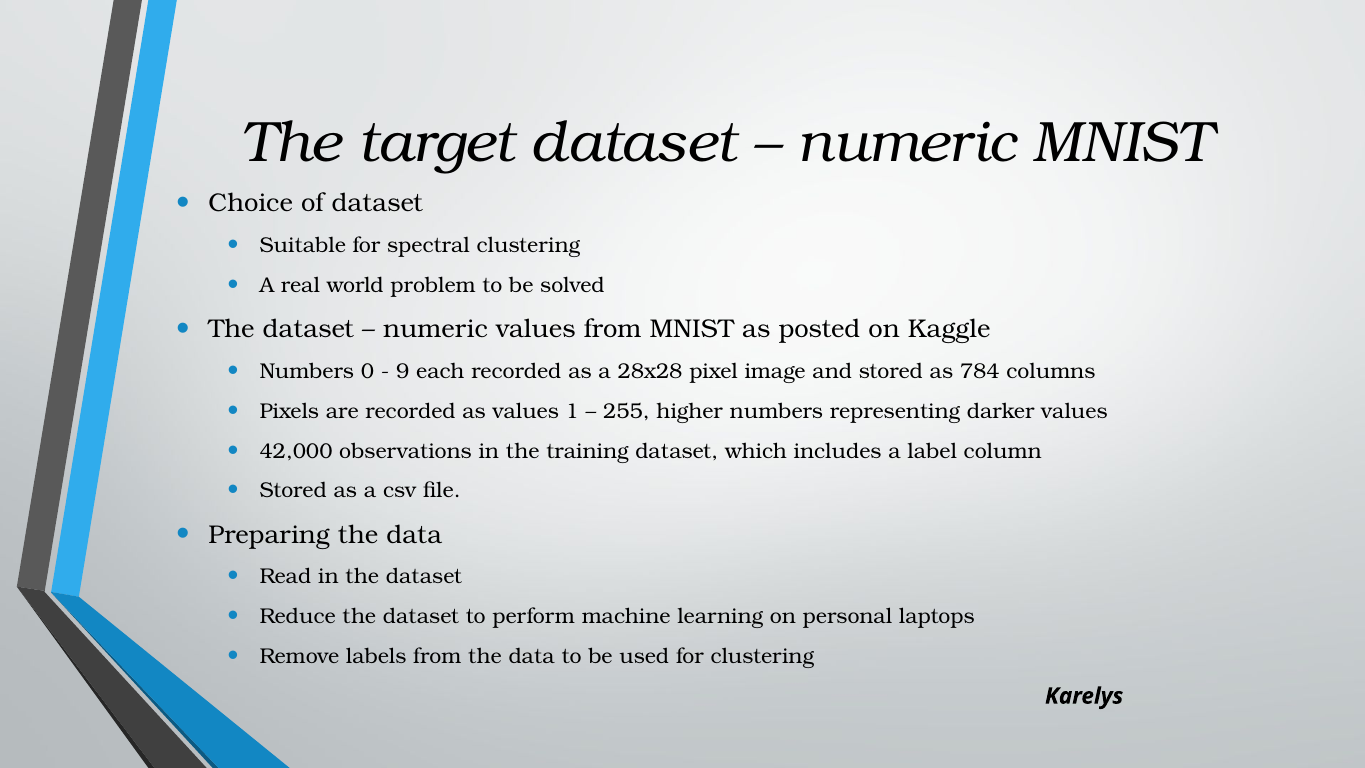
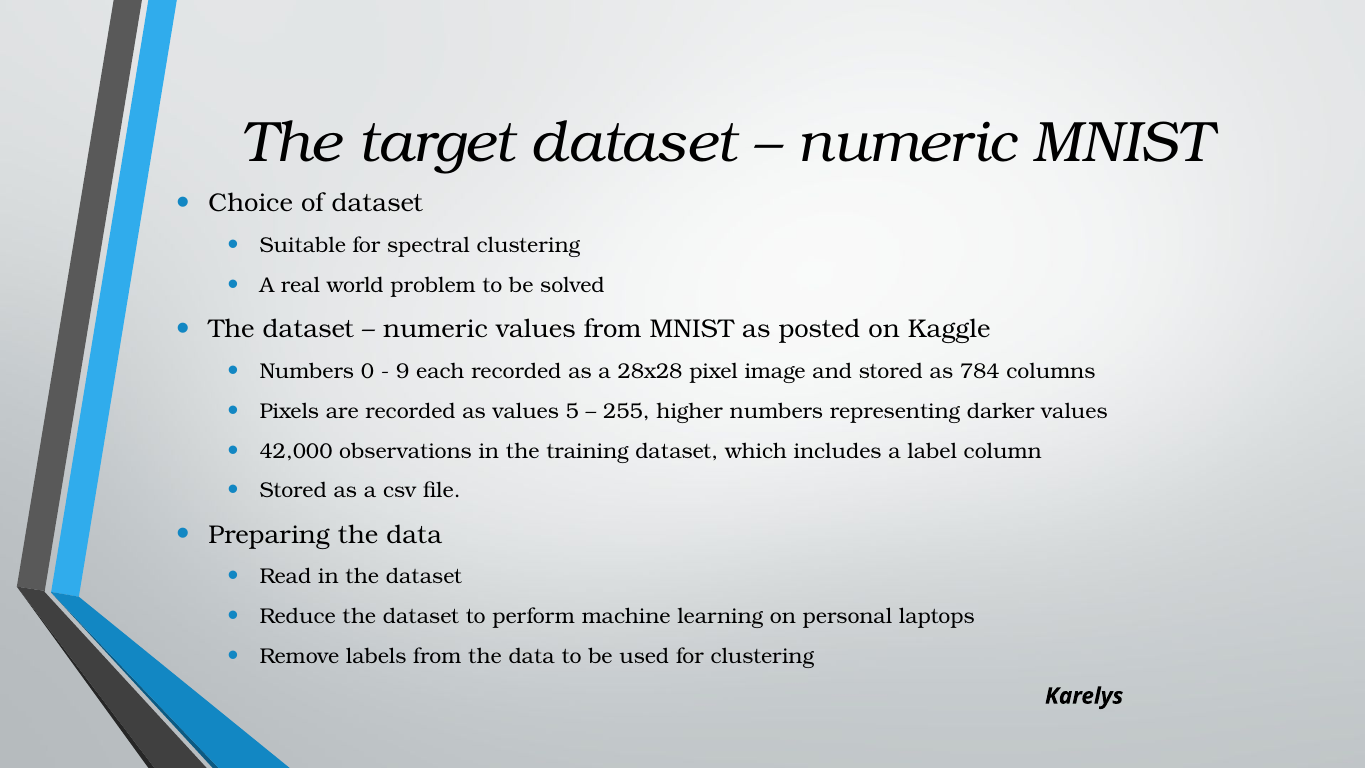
1: 1 -> 5
